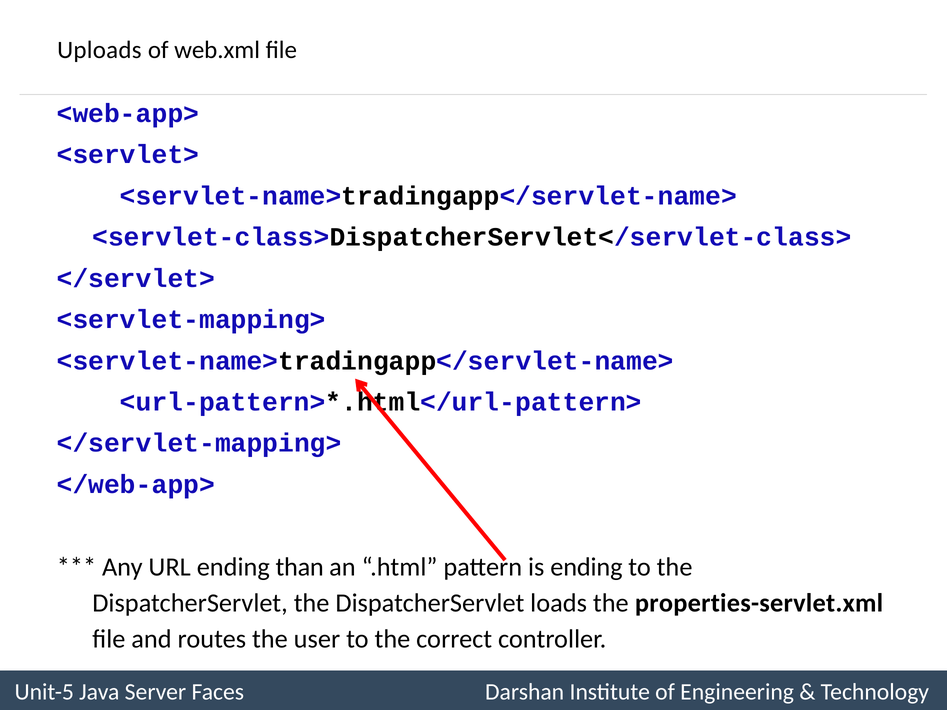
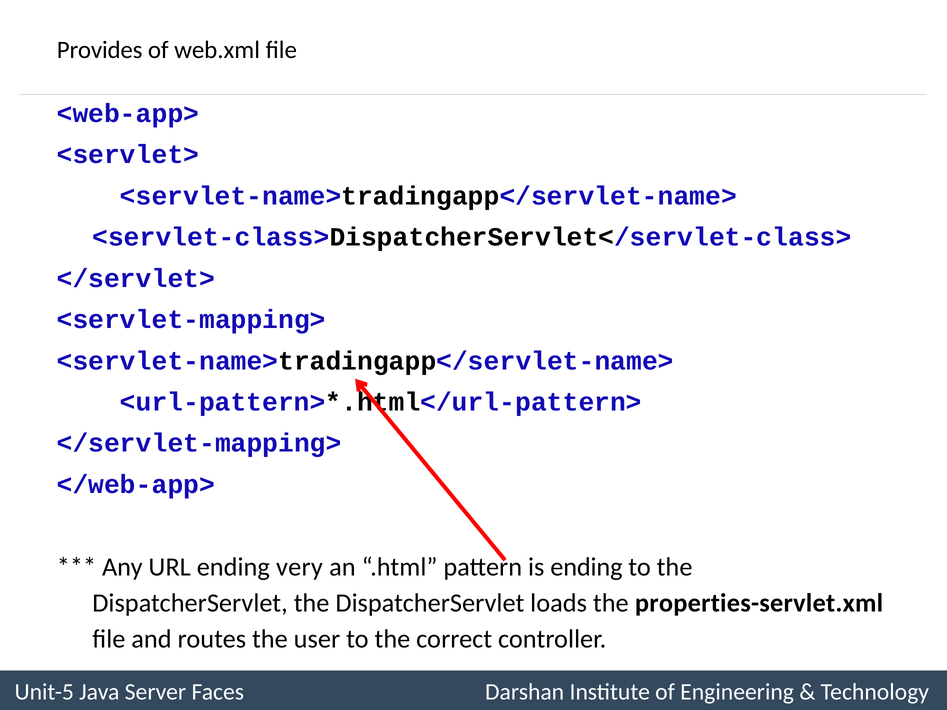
Uploads: Uploads -> Provides
than: than -> very
